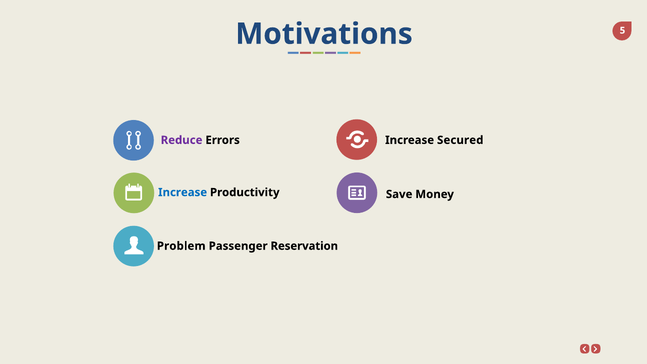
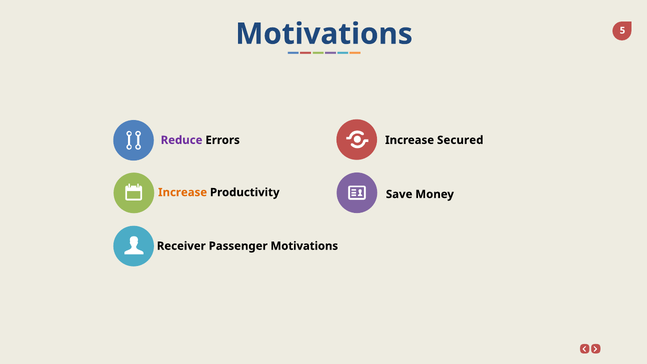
Increase at (183, 192) colour: blue -> orange
Problem: Problem -> Receiver
Passenger Reservation: Reservation -> Motivations
